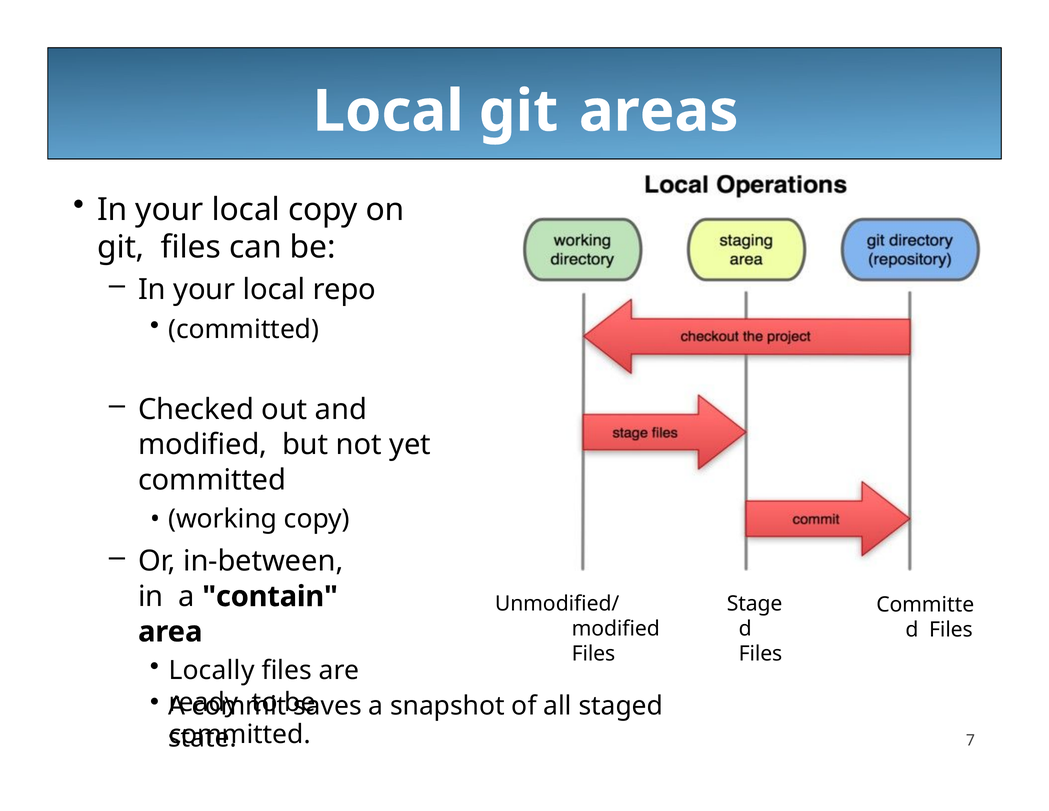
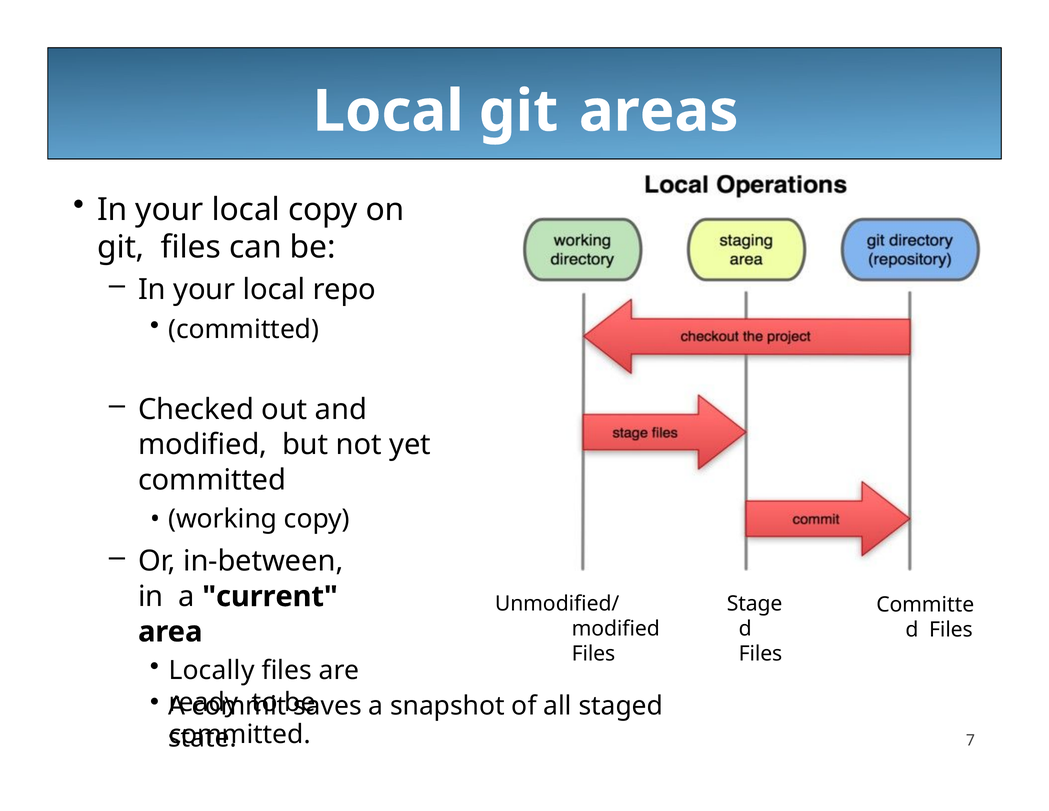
contain: contain -> current
